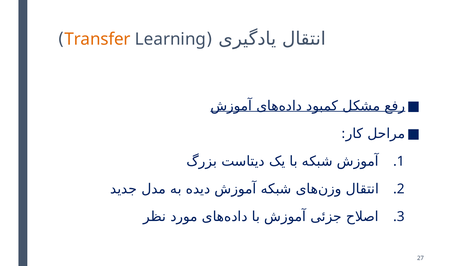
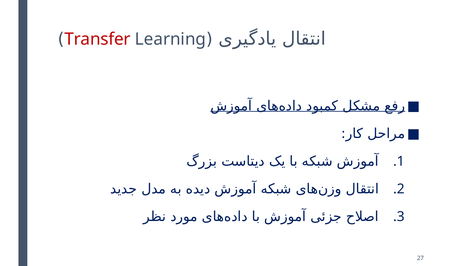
Transfer colour: orange -> red
